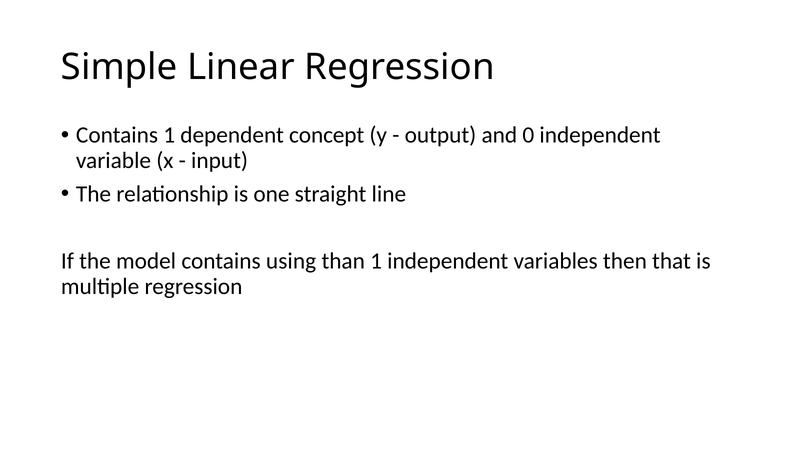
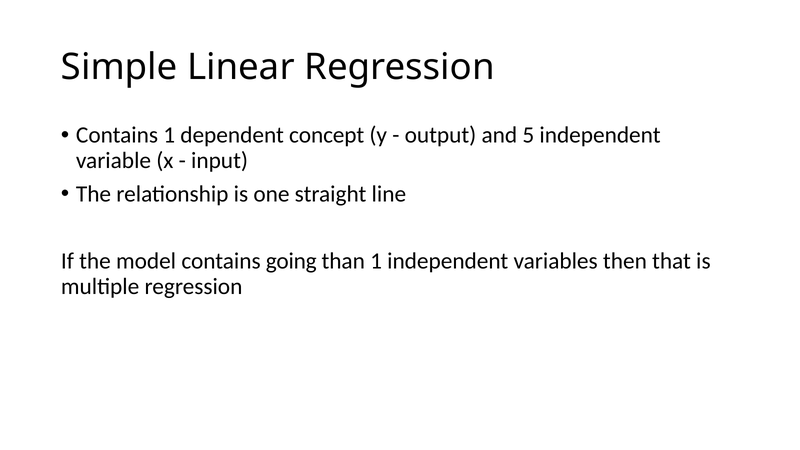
0: 0 -> 5
using: using -> going
